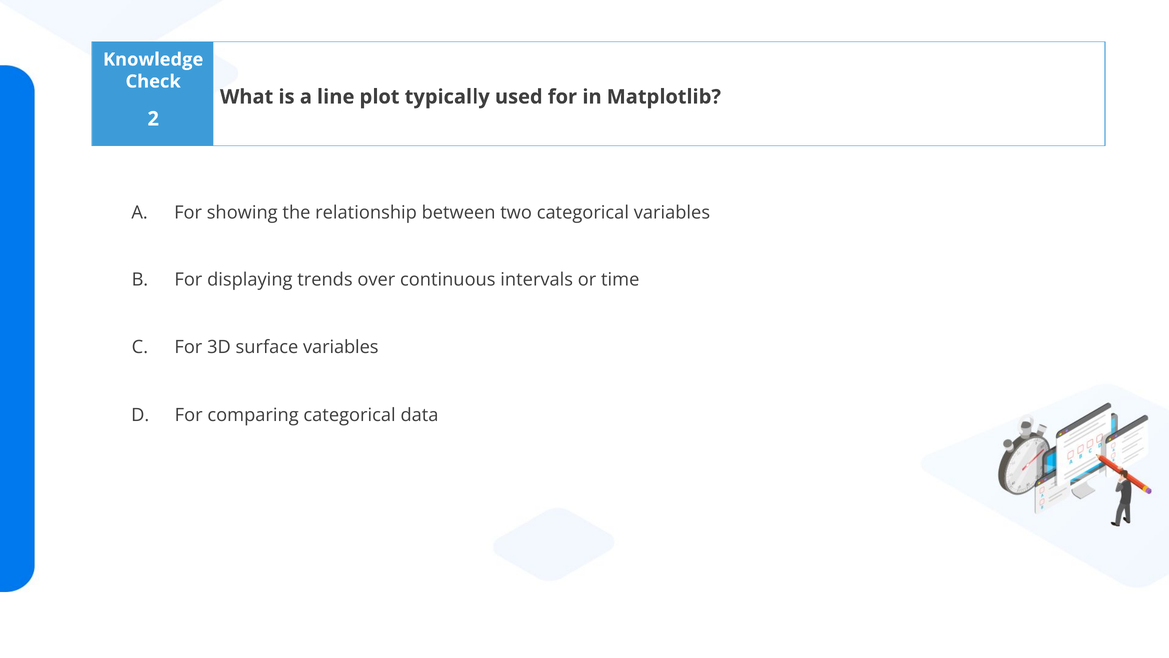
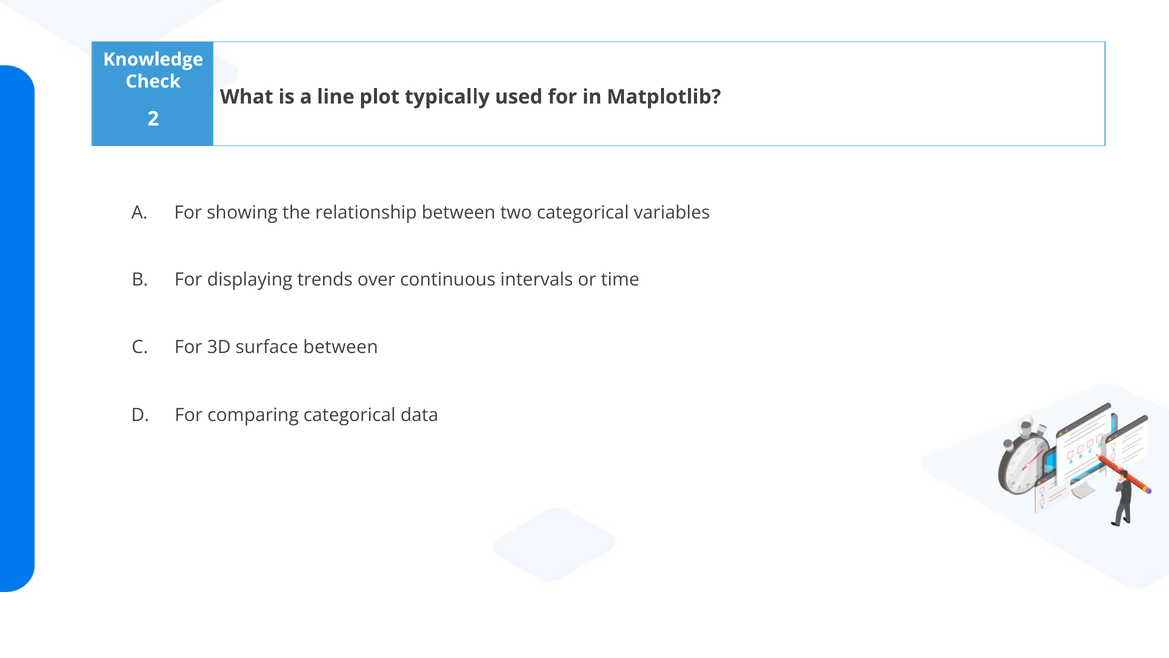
surface variables: variables -> between
